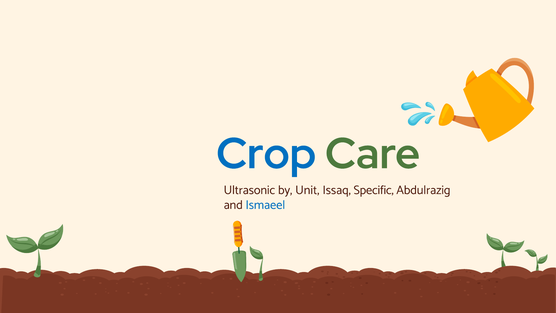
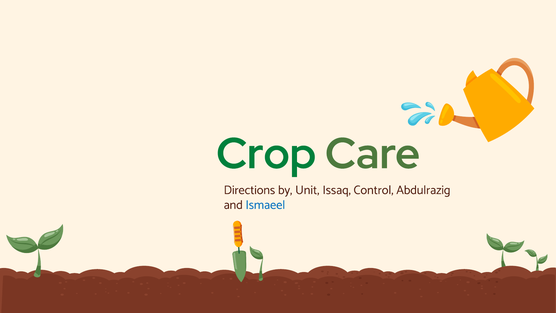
Crop colour: blue -> green
Ultrasonic: Ultrasonic -> Directions
Specific: Specific -> Control
